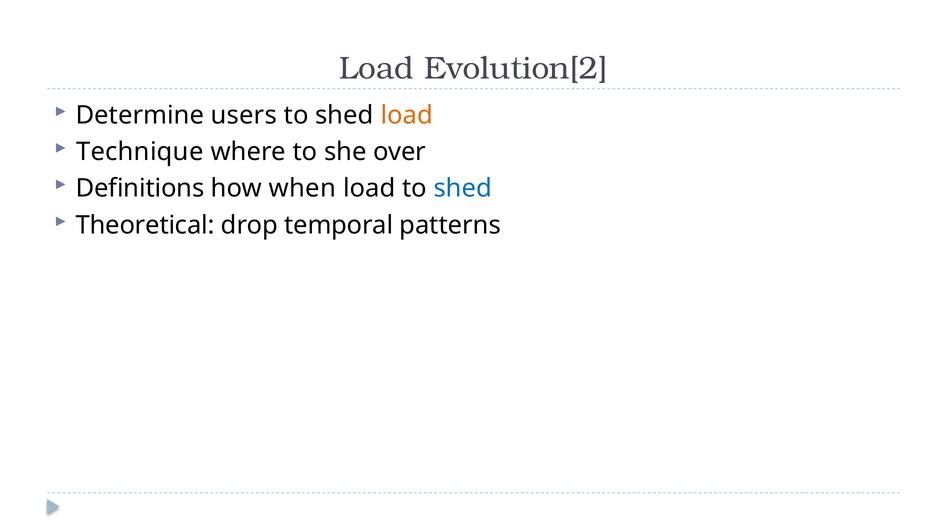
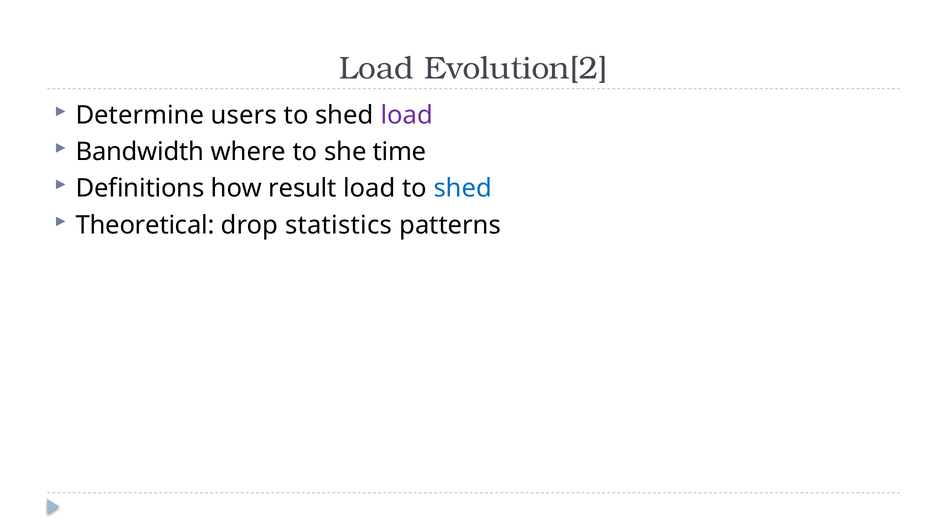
load at (407, 115) colour: orange -> purple
Technique: Technique -> Bandwidth
over: over -> time
when: when -> result
temporal: temporal -> statistics
